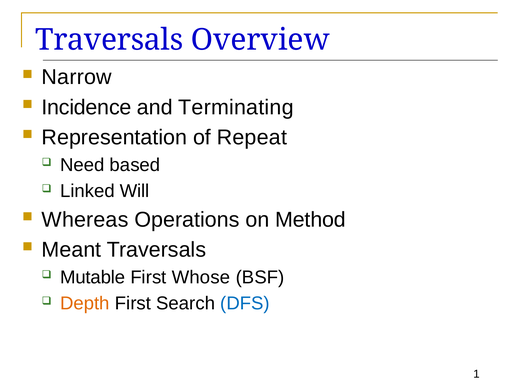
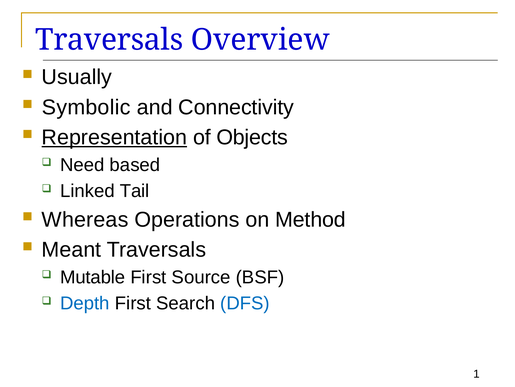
Narrow: Narrow -> Usually
Incidence: Incidence -> Symbolic
Terminating: Terminating -> Connectivity
Representation underline: none -> present
Repeat: Repeat -> Objects
Will: Will -> Tail
Whose: Whose -> Source
Depth colour: orange -> blue
